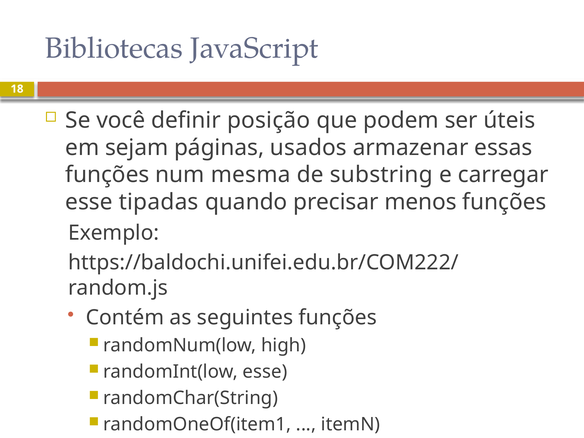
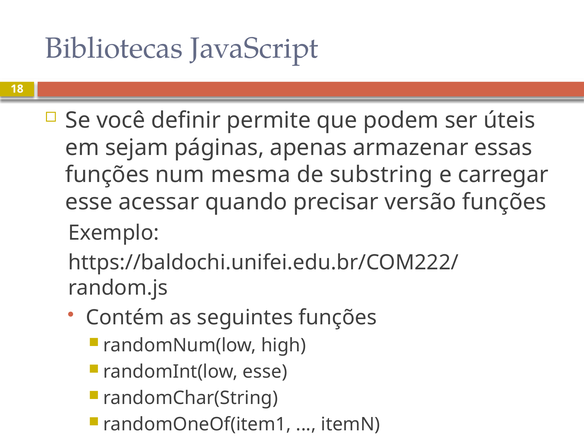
posição: posição -> permite
usados: usados -> apenas
tipadas: tipadas -> acessar
menos: menos -> versão
